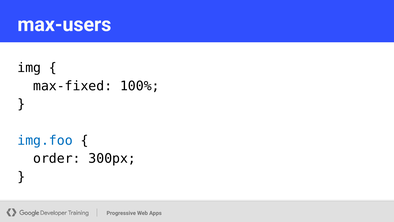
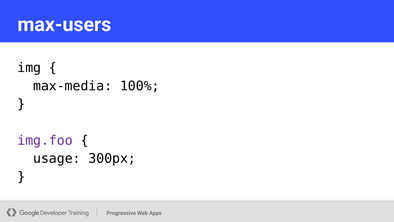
max-fixed: max-fixed -> max-media
img.foo colour: blue -> purple
order: order -> usage
